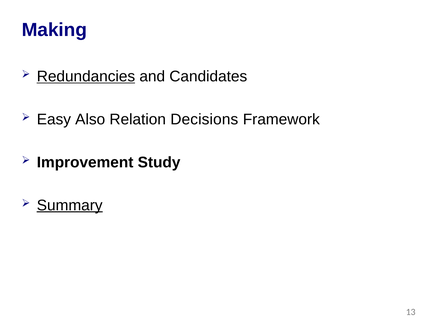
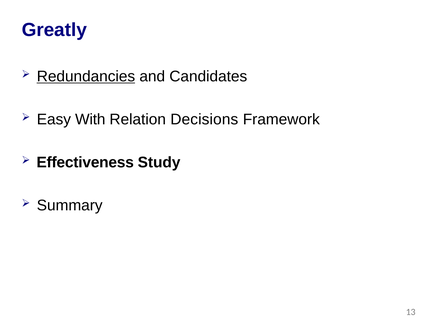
Making: Making -> Greatly
Also: Also -> With
Improvement: Improvement -> Effectiveness
Summary underline: present -> none
